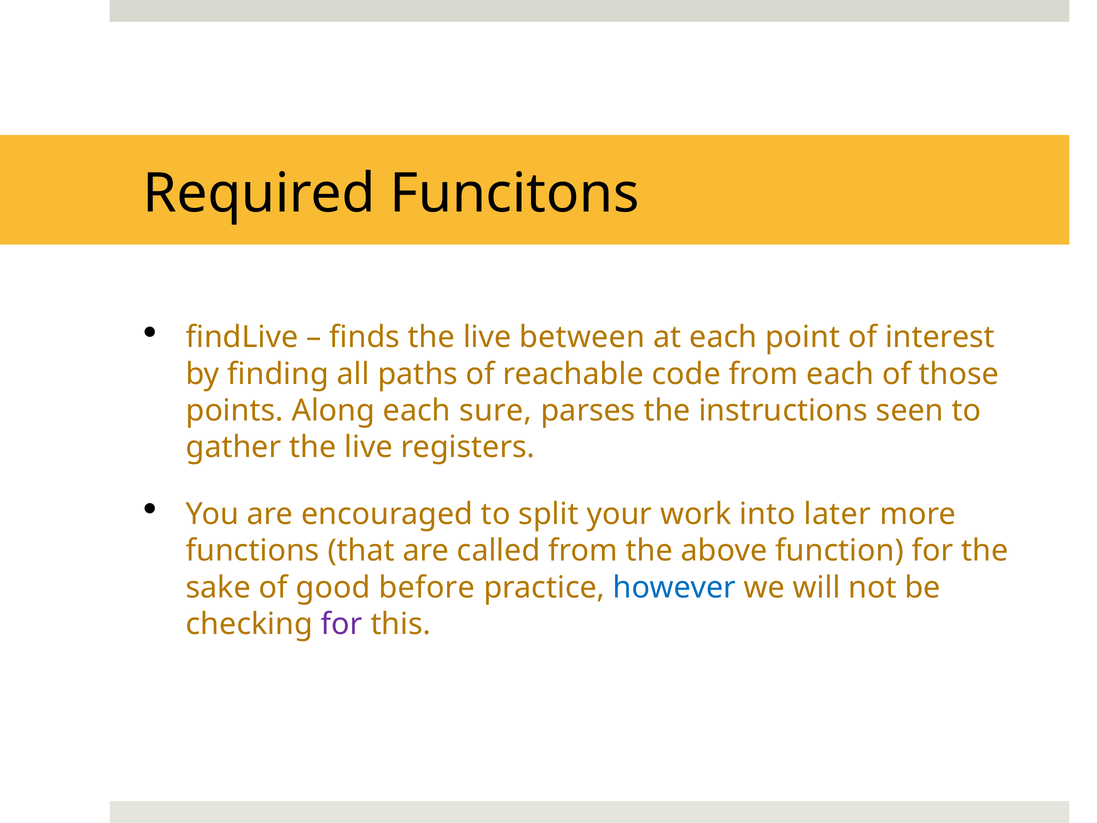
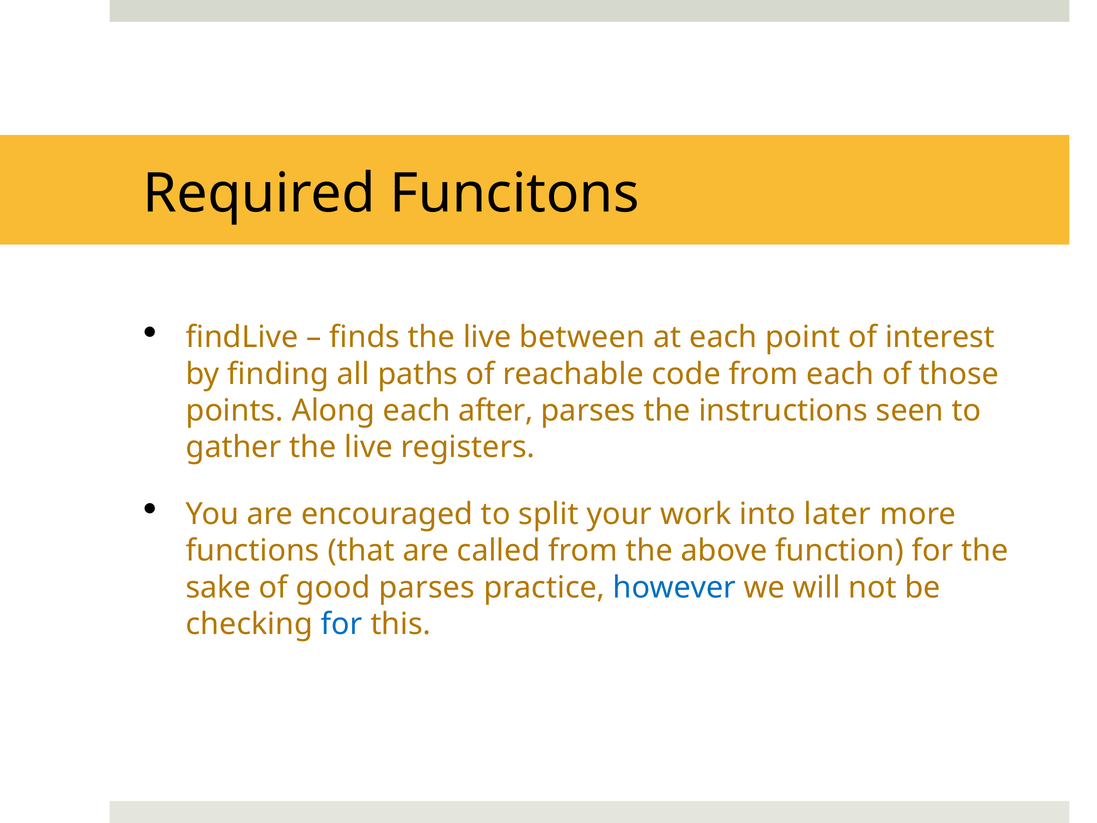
sure: sure -> after
good before: before -> parses
for at (342, 624) colour: purple -> blue
